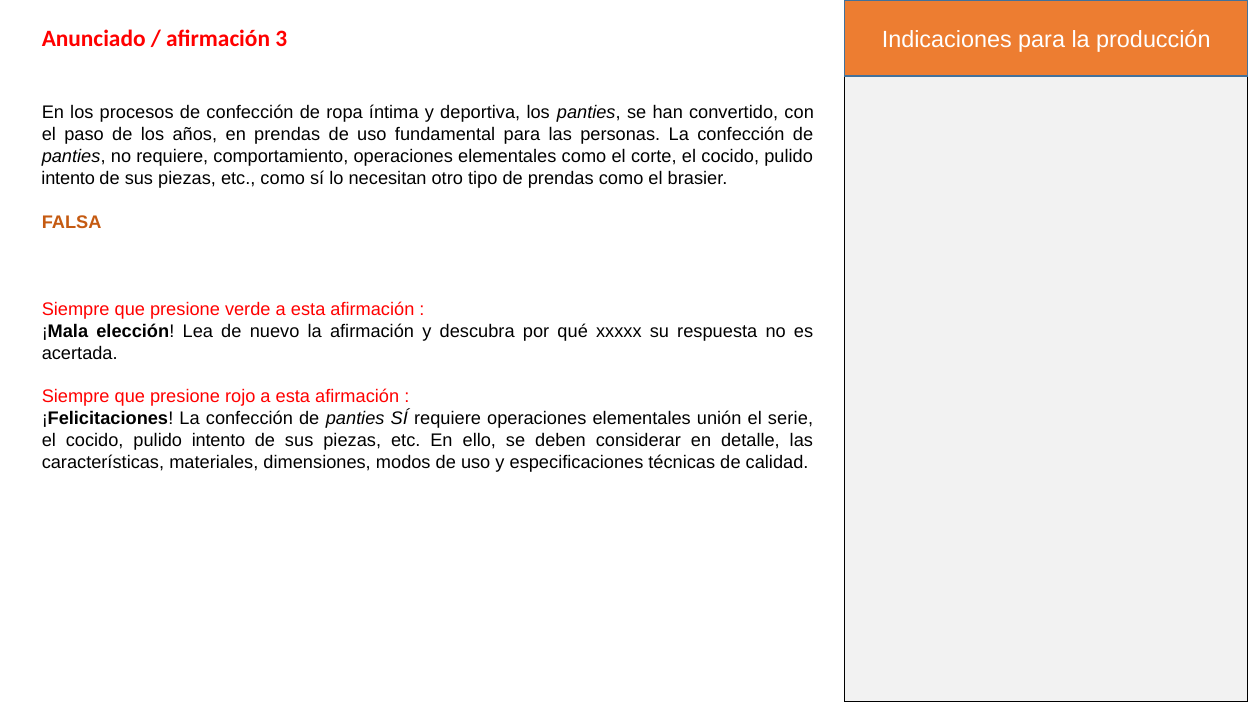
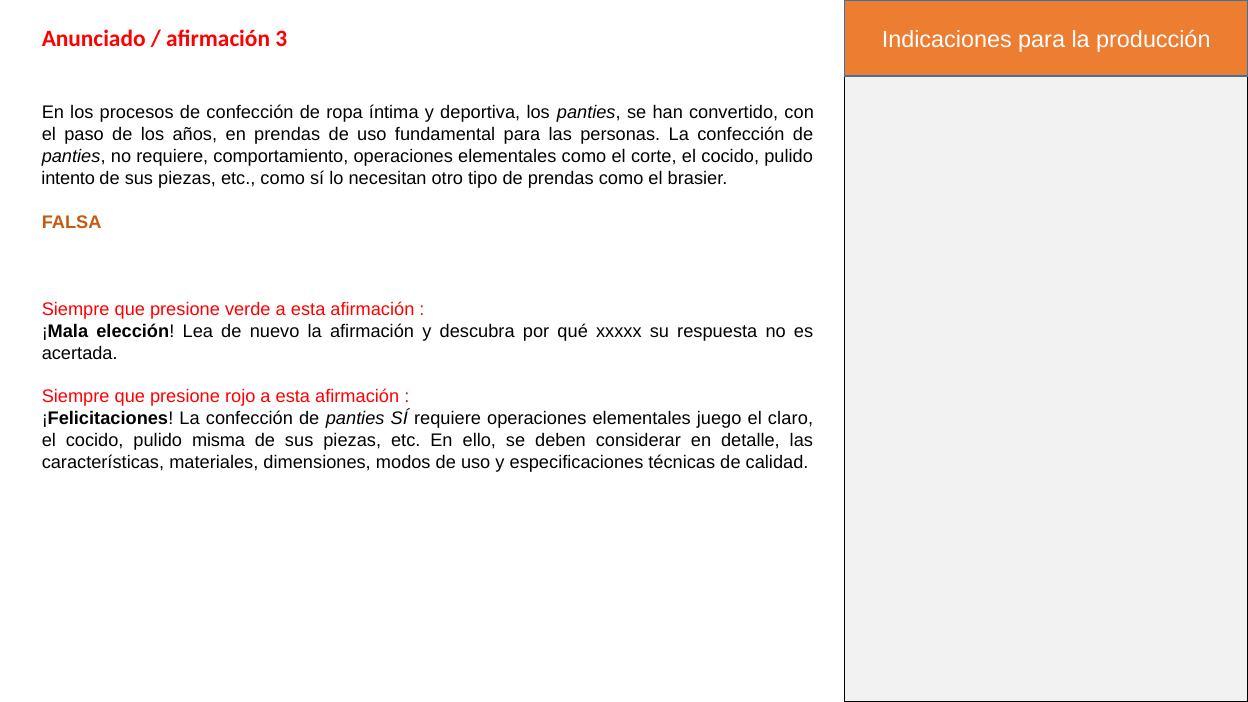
unión: unión -> juego
serie: serie -> claro
intento at (219, 441): intento -> misma
